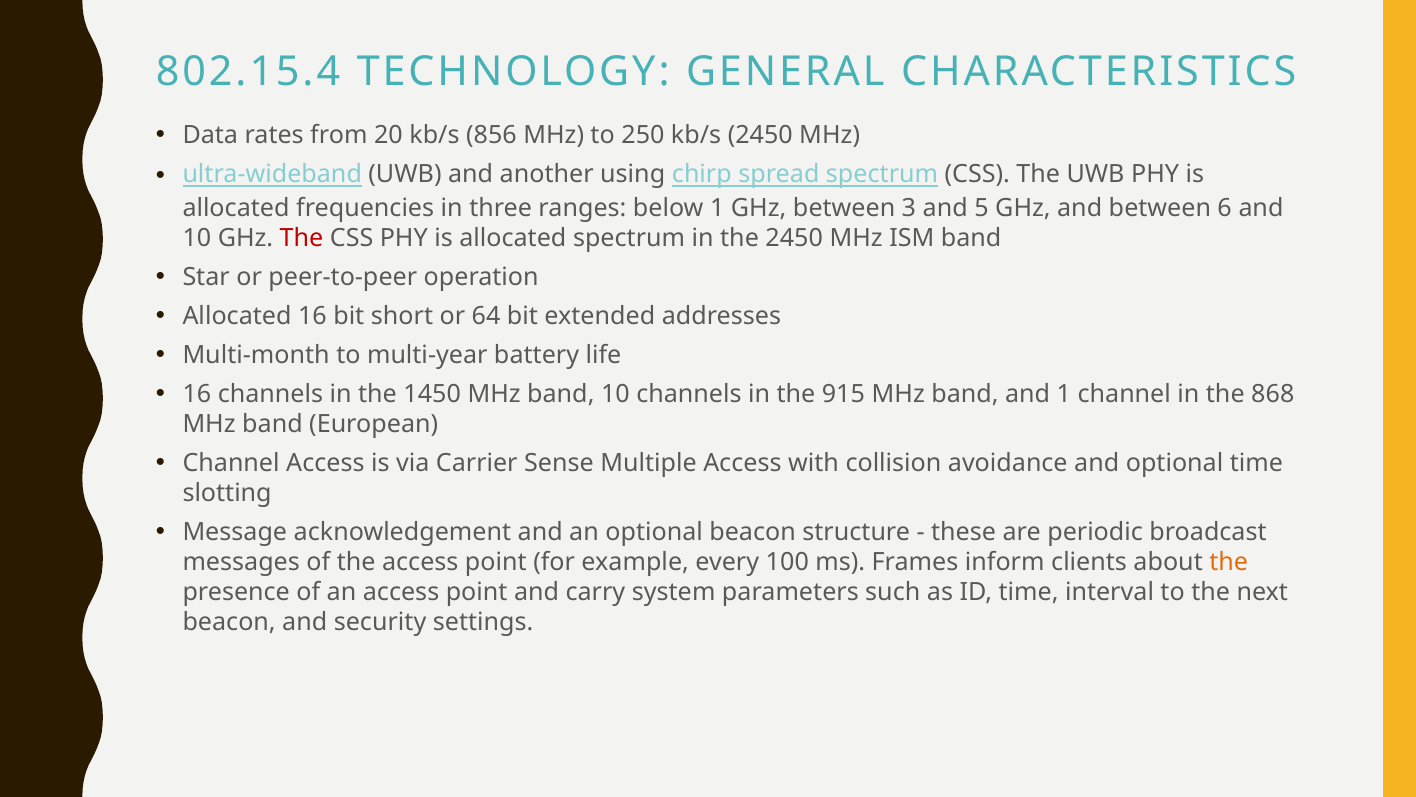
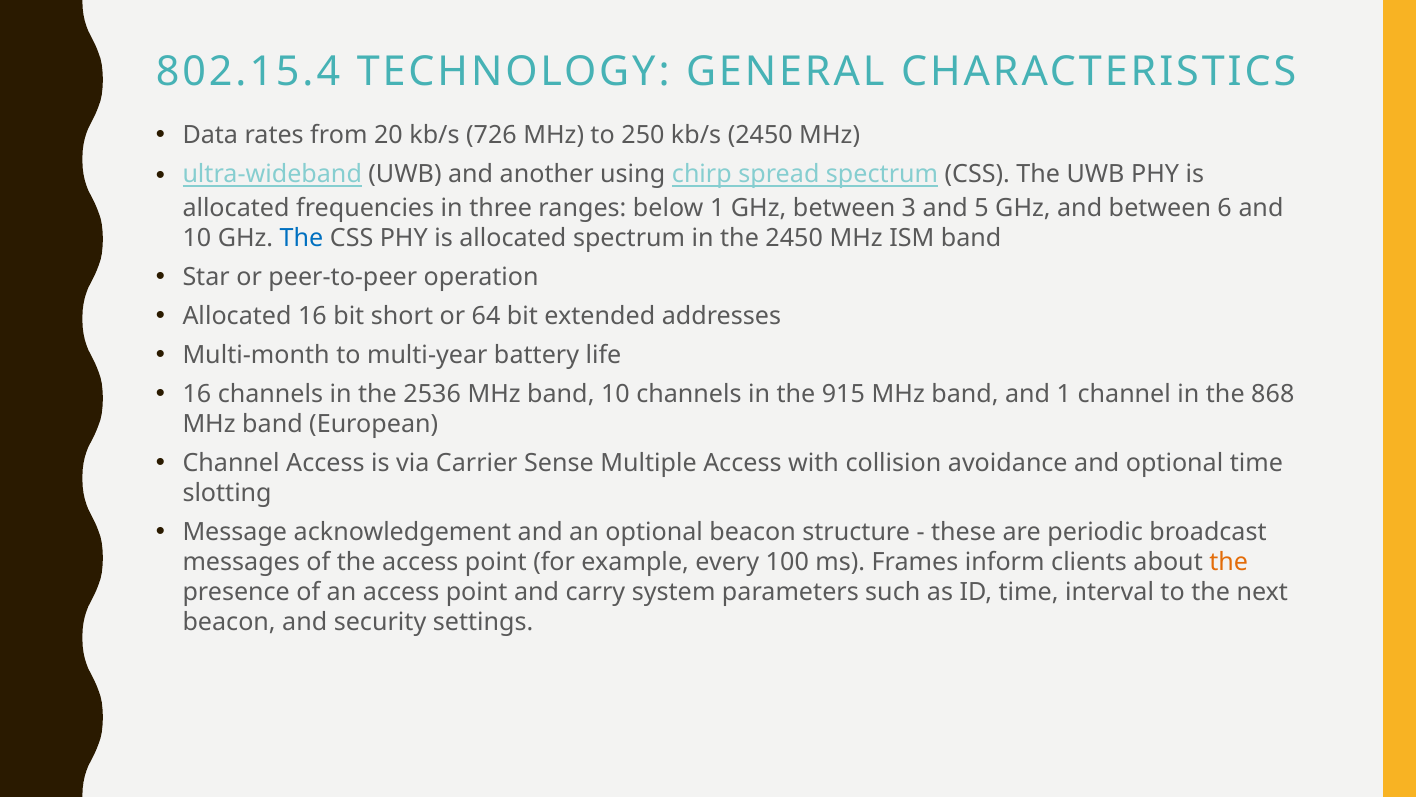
856: 856 -> 726
The at (302, 238) colour: red -> blue
1450: 1450 -> 2536
